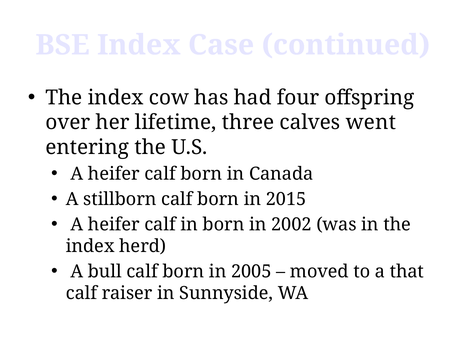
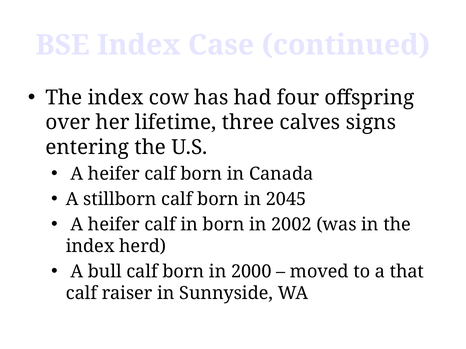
went: went -> signs
2015: 2015 -> 2045
2005: 2005 -> 2000
